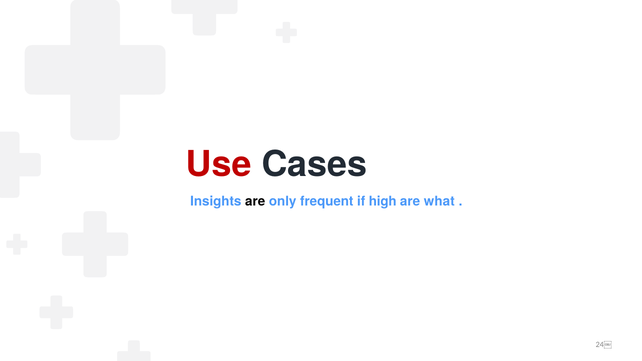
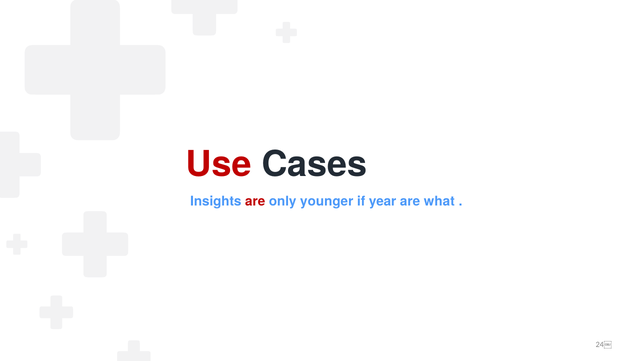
are at (255, 202) colour: black -> red
frequent: frequent -> younger
high: high -> year
